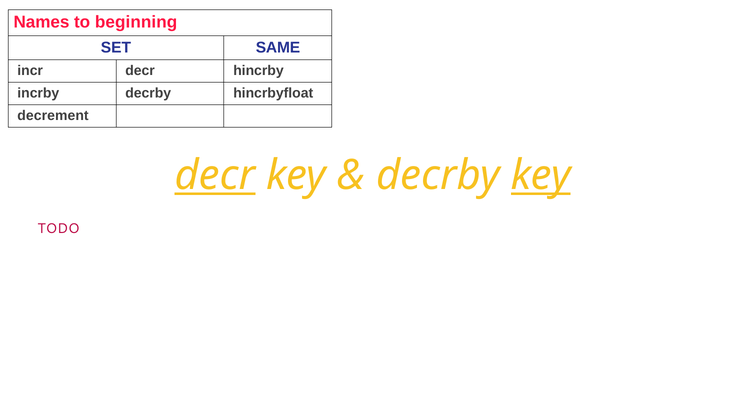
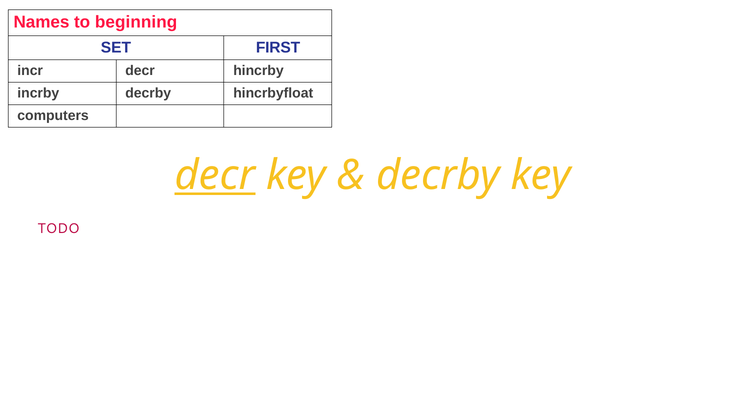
SAME: SAME -> FIRST
decrement: decrement -> computers
key at (541, 175) underline: present -> none
